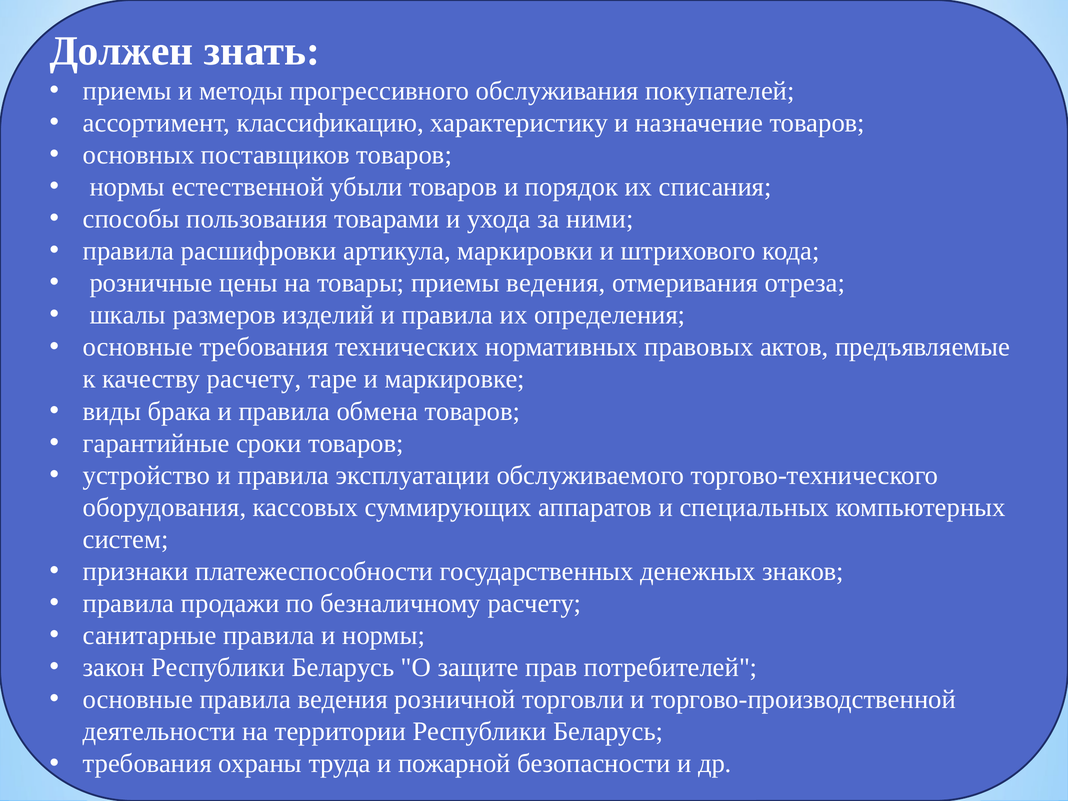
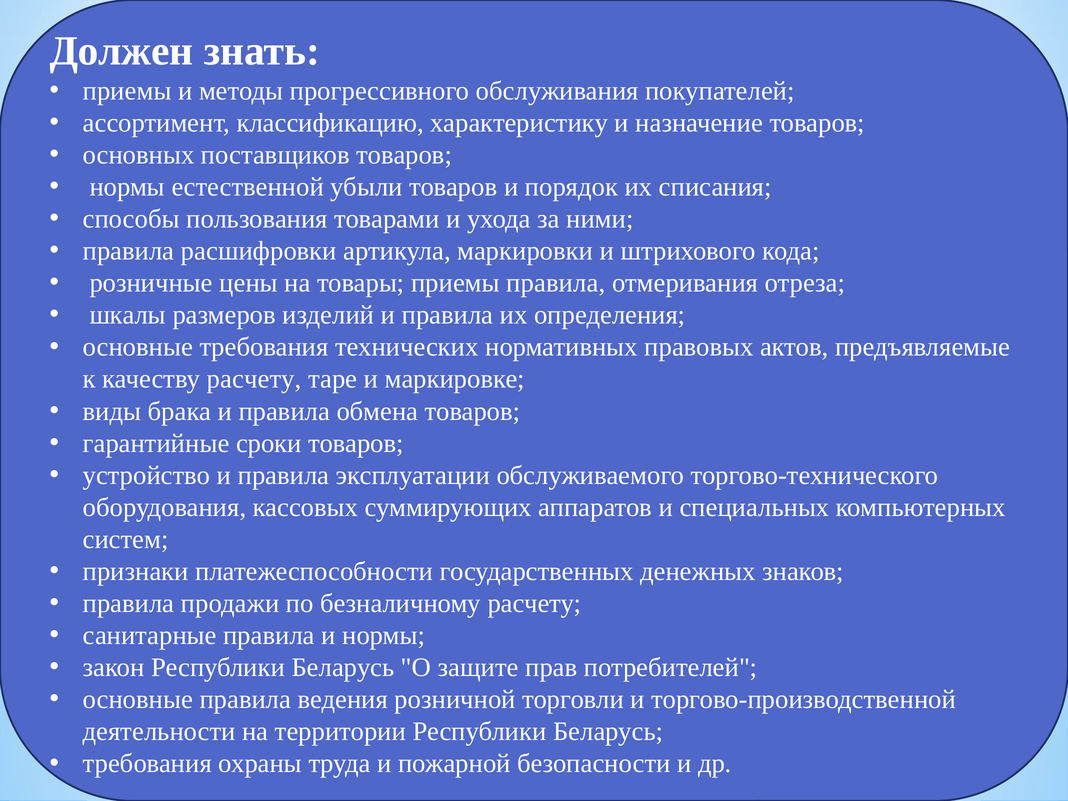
приемы ведения: ведения -> правила
